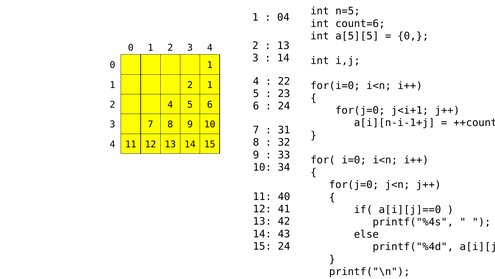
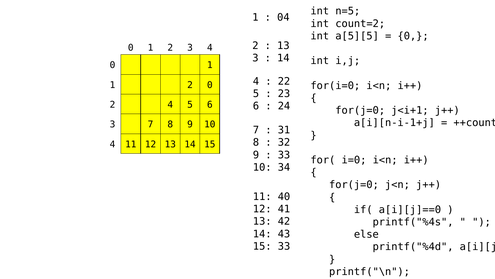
count=6: count=6 -> count=2
2 1: 1 -> 0
15 24: 24 -> 33
